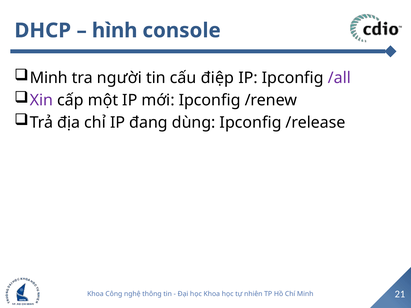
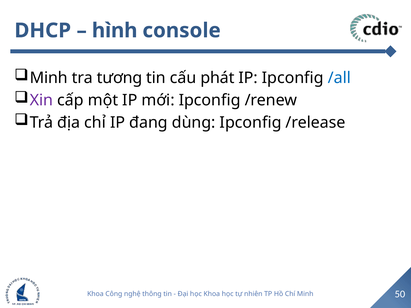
người: người -> tương
điệp: điệp -> phát
/all colour: purple -> blue
21: 21 -> 50
